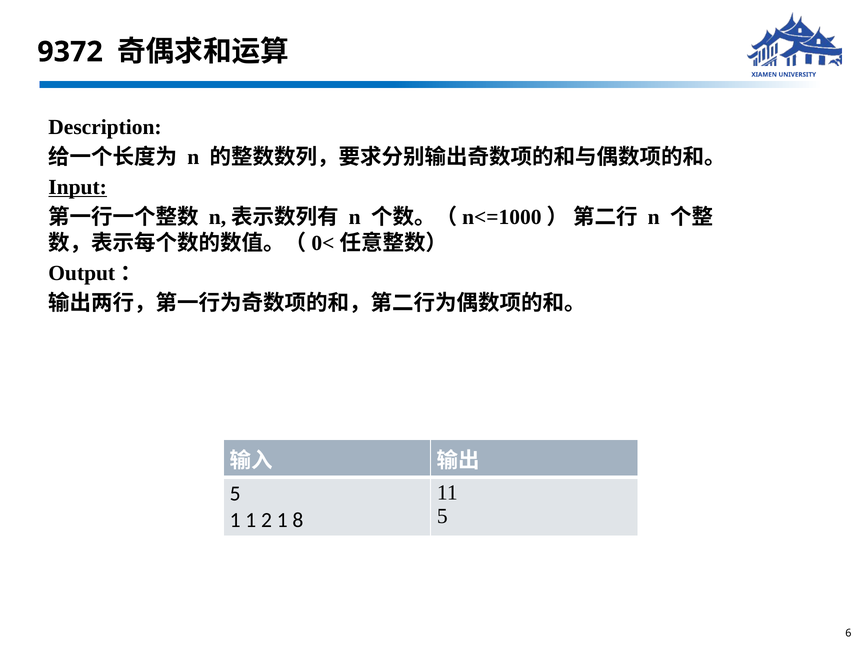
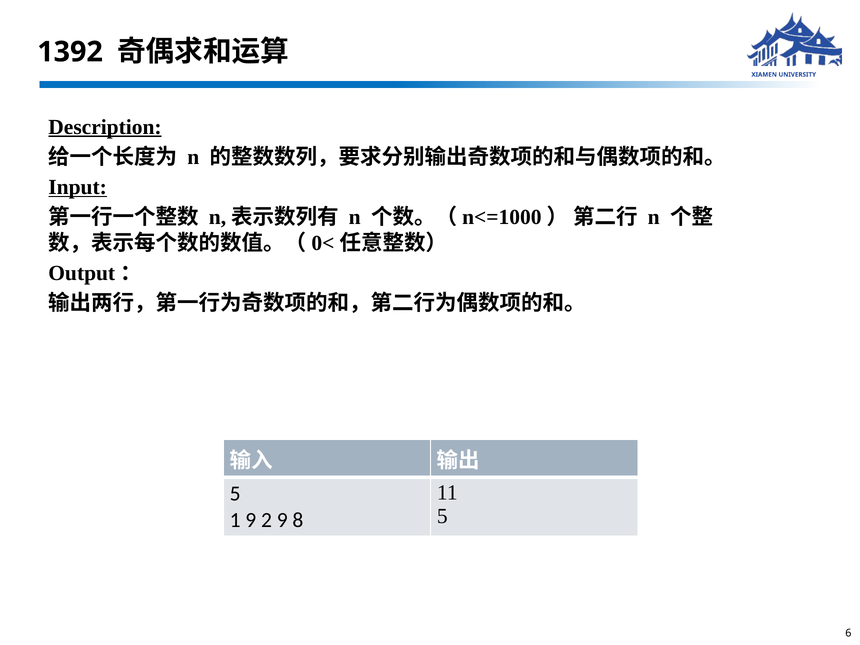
9372: 9372 -> 1392
Description underline: none -> present
1 1: 1 -> 9
2 1: 1 -> 9
